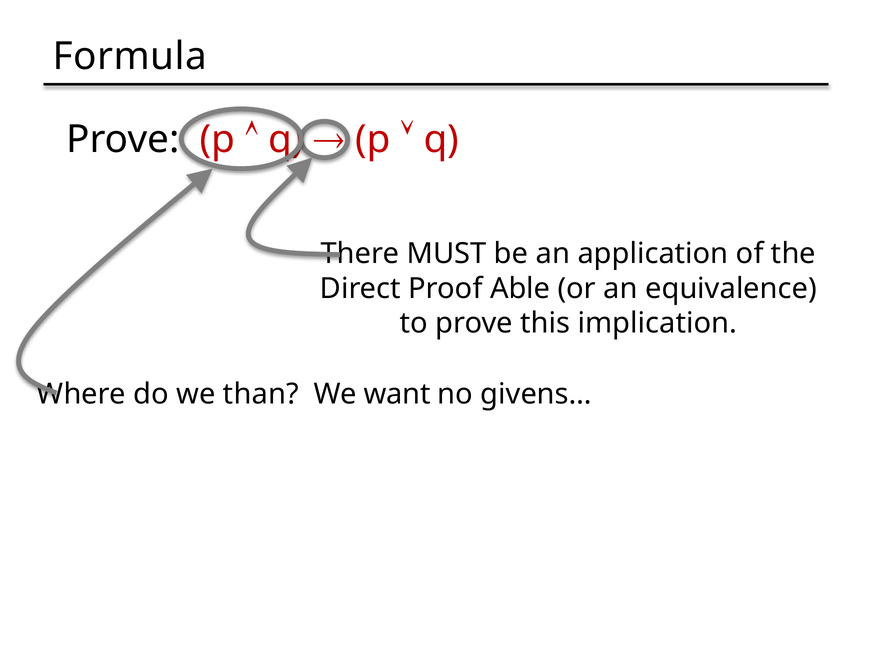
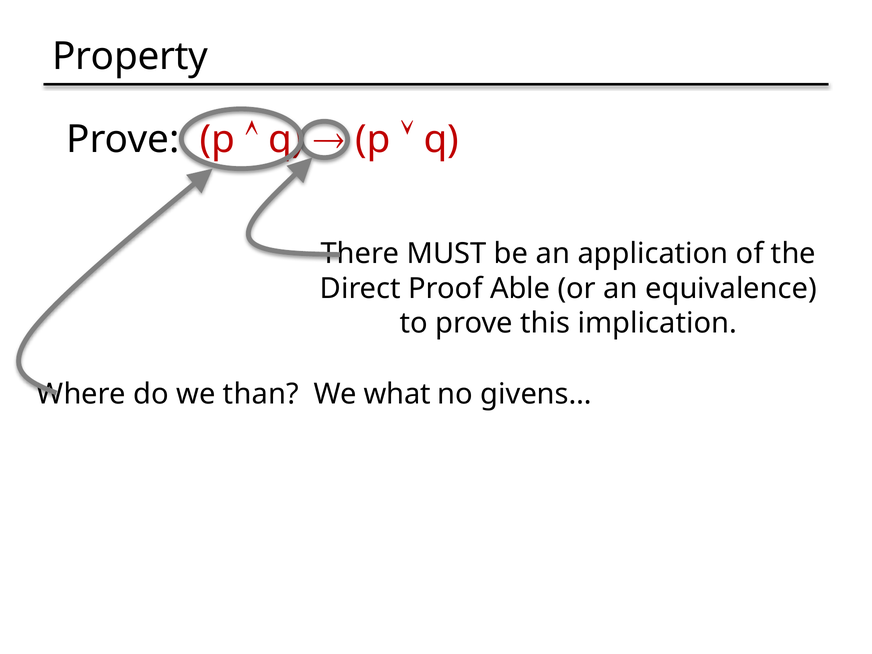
Formula: Formula -> Property
want: want -> what
